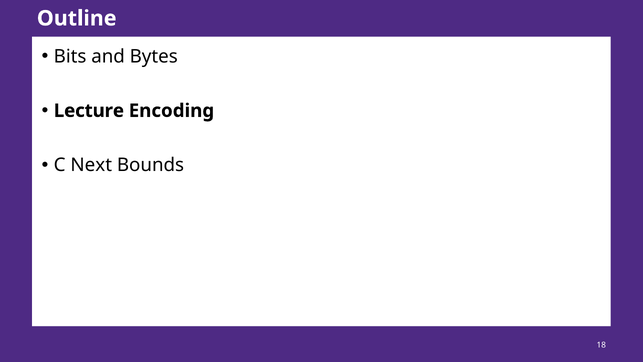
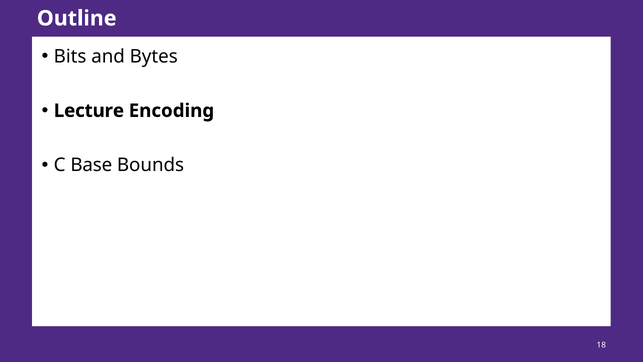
Next: Next -> Base
